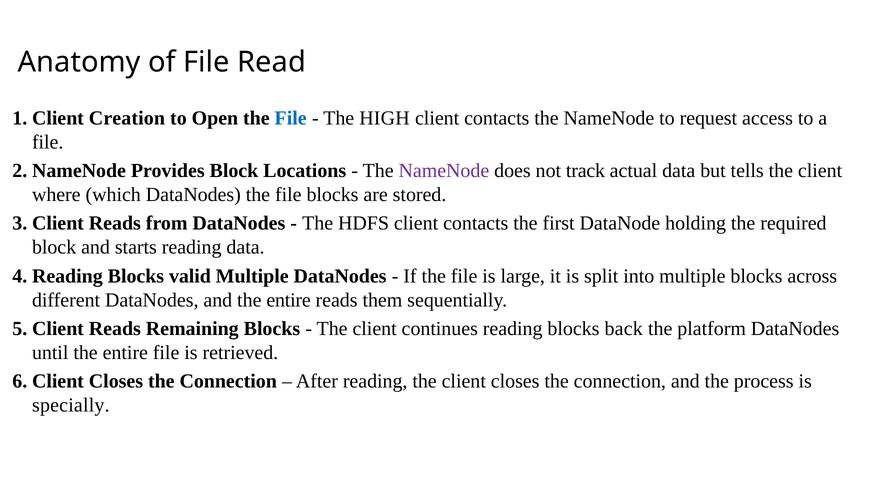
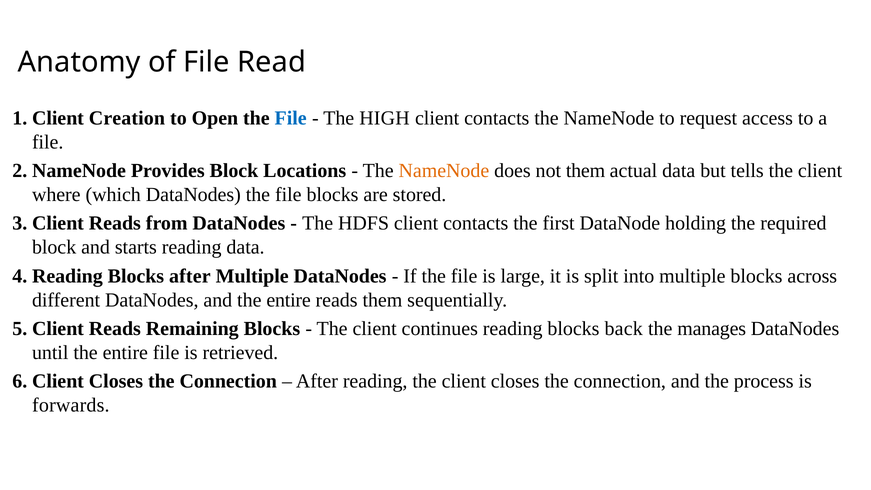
NameNode at (444, 171) colour: purple -> orange
not track: track -> them
Blocks valid: valid -> after
platform: platform -> manages
specially: specially -> forwards
